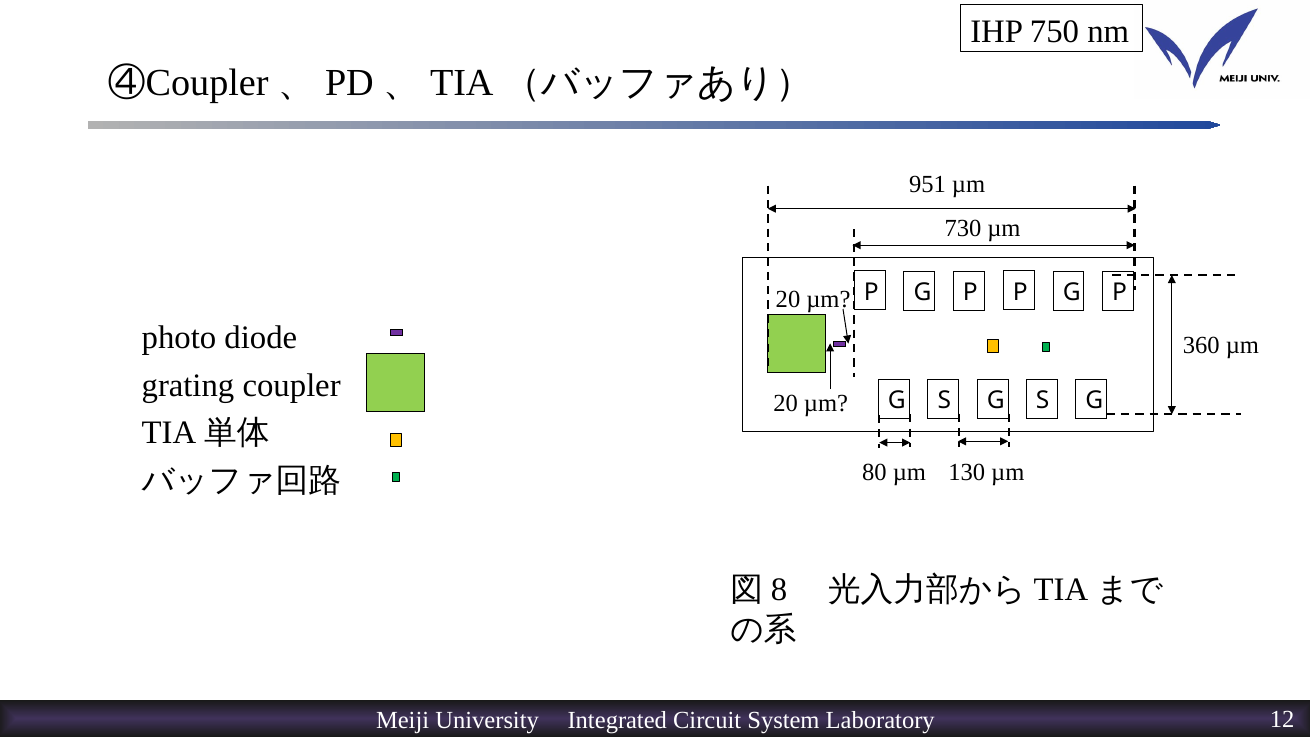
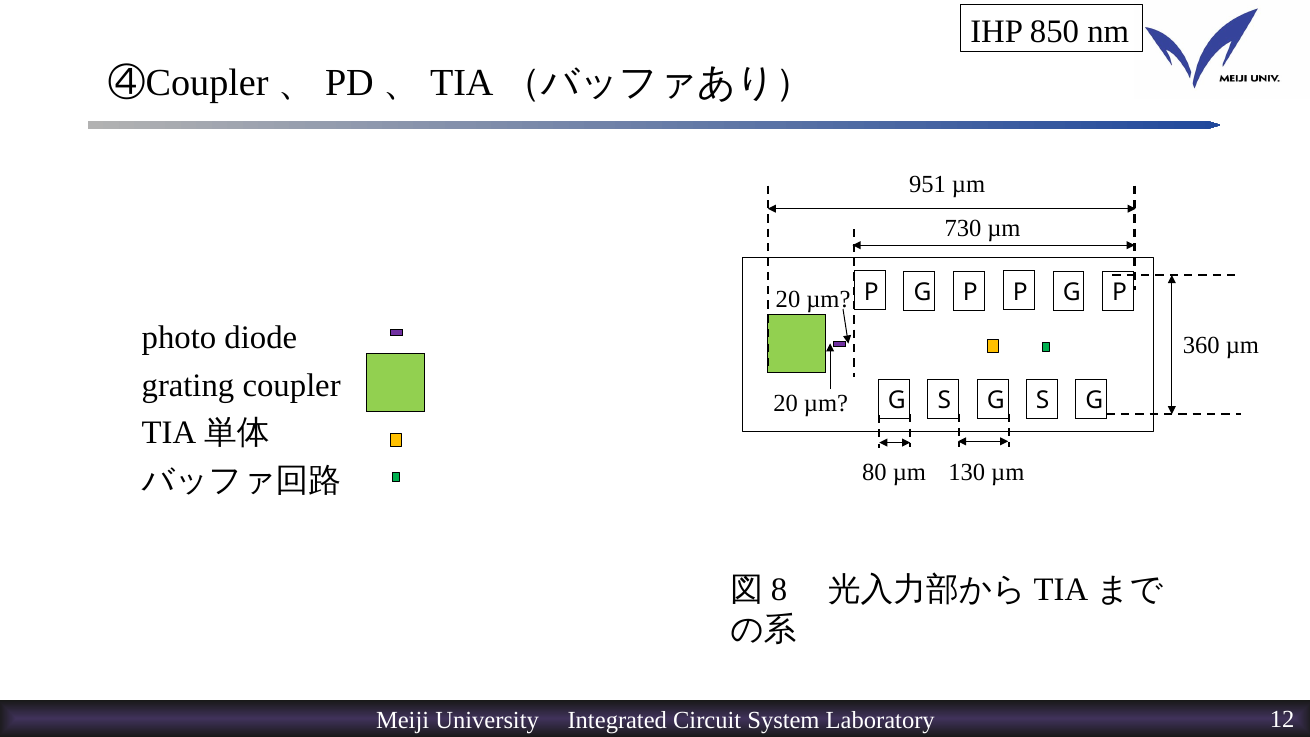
750: 750 -> 850
